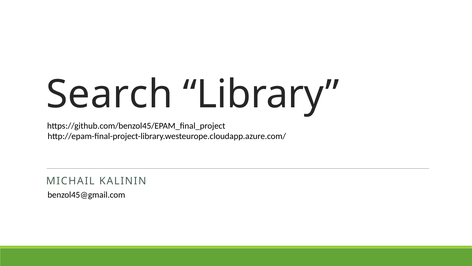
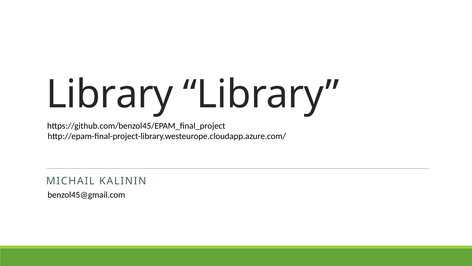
Search at (109, 94): Search -> Library
